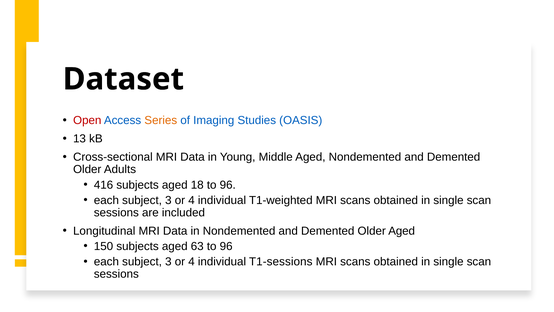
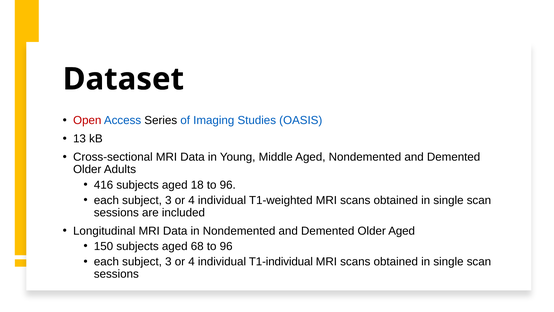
Series colour: orange -> black
63: 63 -> 68
T1-sessions: T1-sessions -> T1-individual
